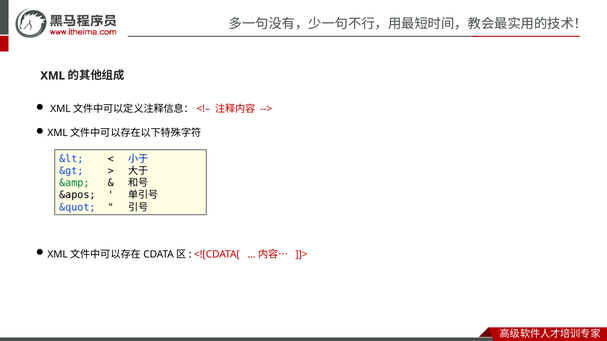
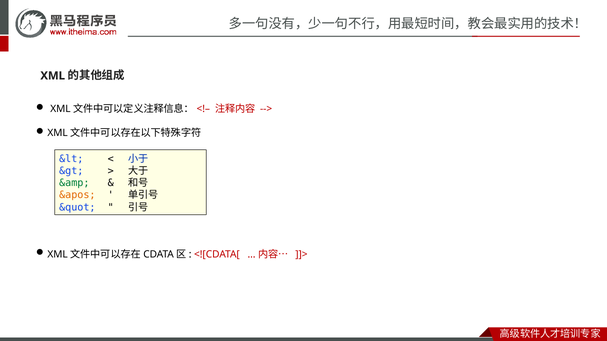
&apos colour: black -> orange
